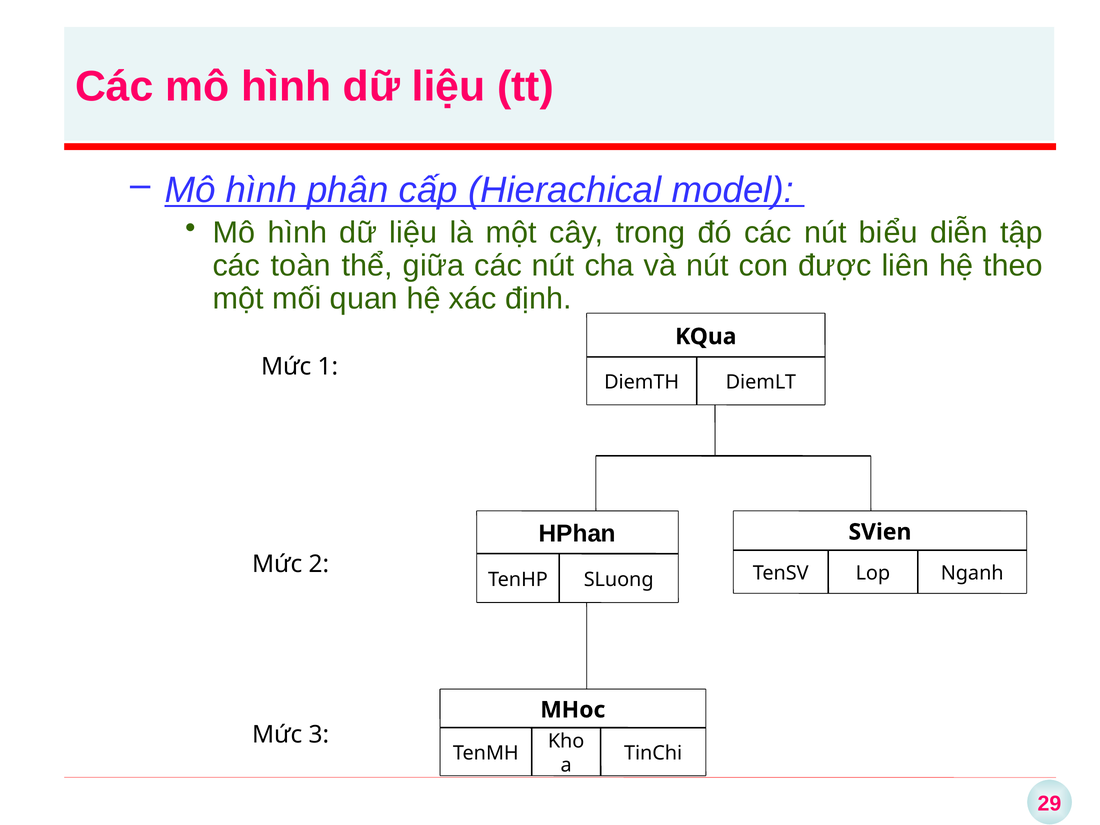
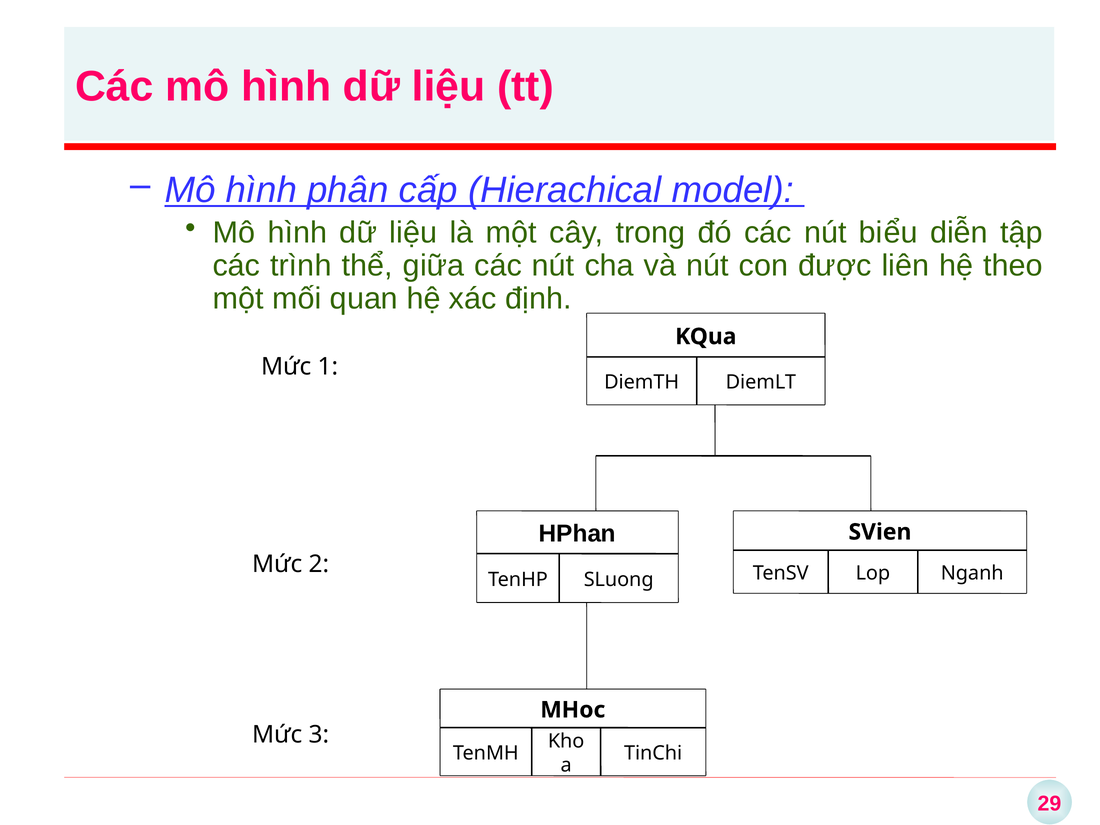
toàn: toàn -> trình
